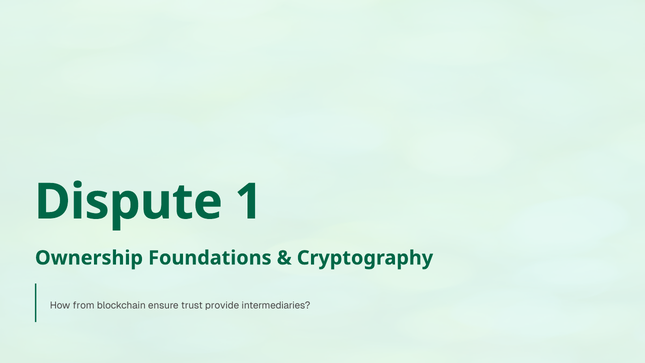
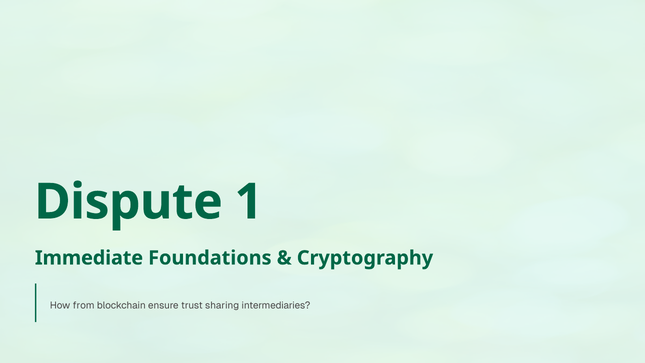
Ownership: Ownership -> Immediate
provide: provide -> sharing
